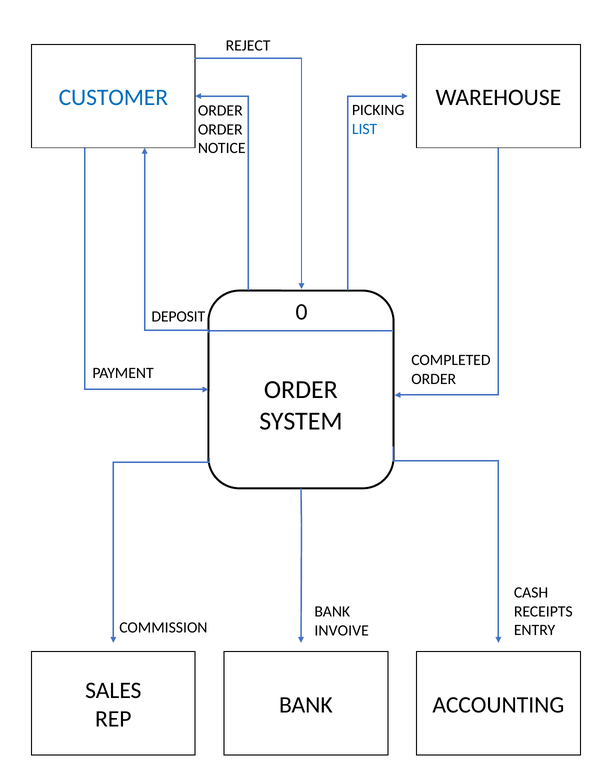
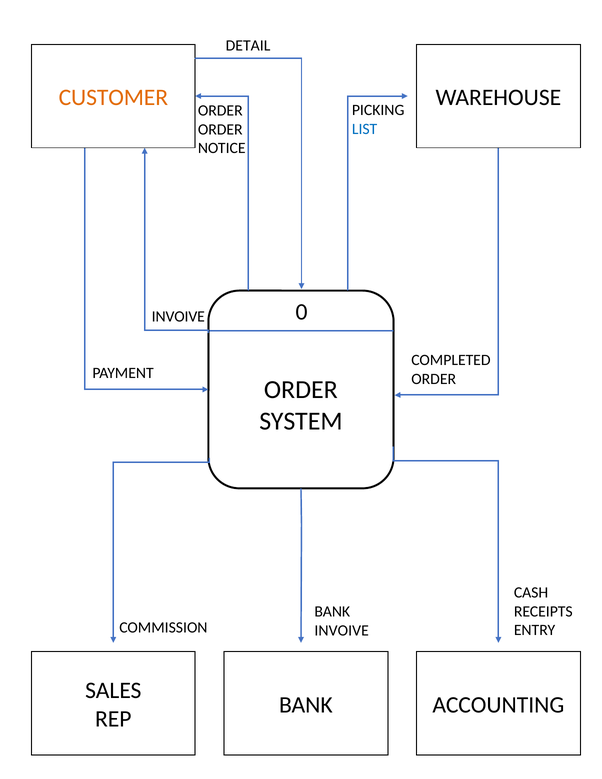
REJECT: REJECT -> DETAIL
CUSTOMER colour: blue -> orange
DEPOSIT at (178, 317): DEPOSIT -> INVOIVE
